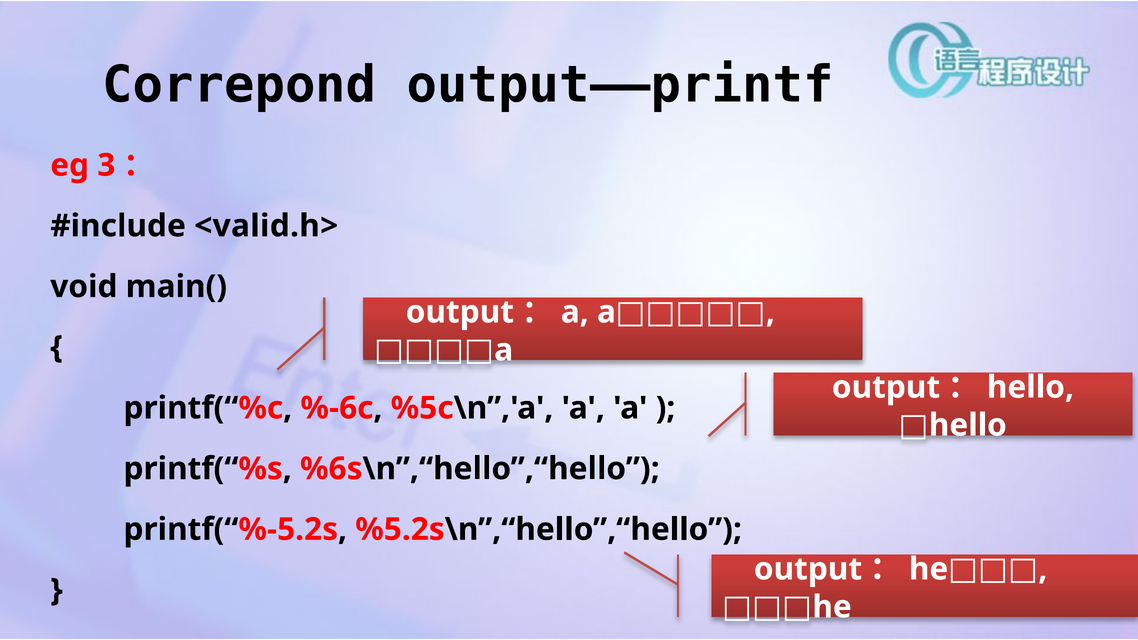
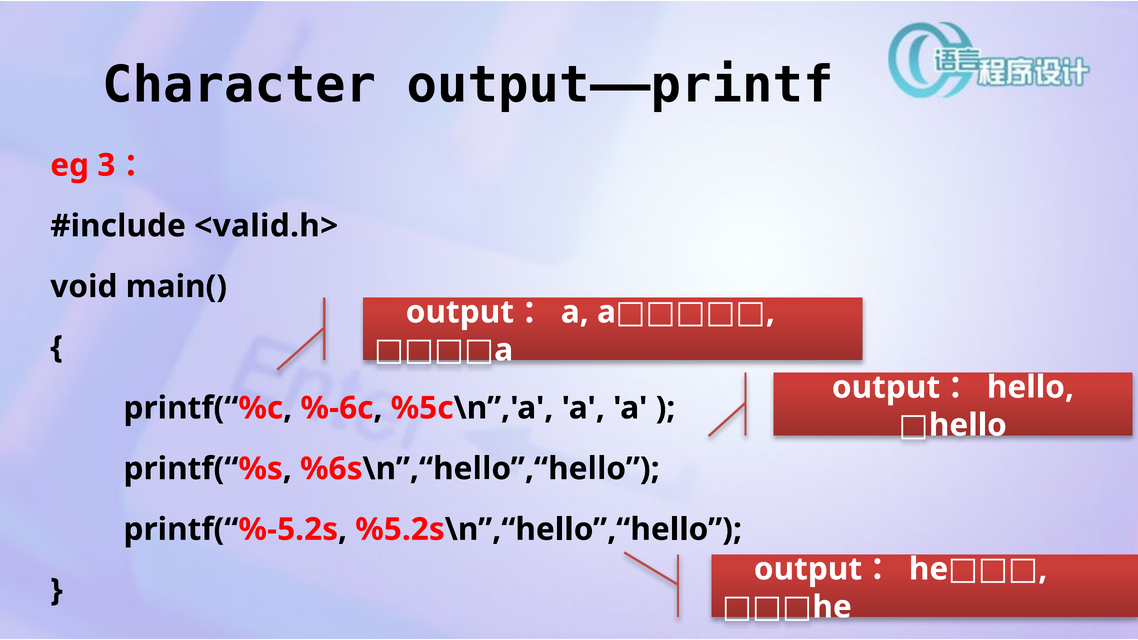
Correpond: Correpond -> Character
